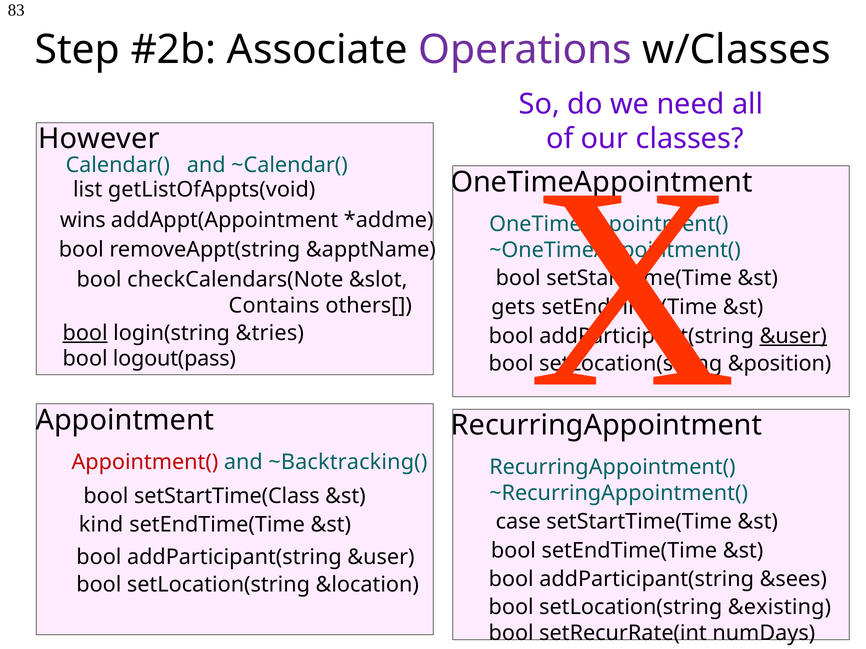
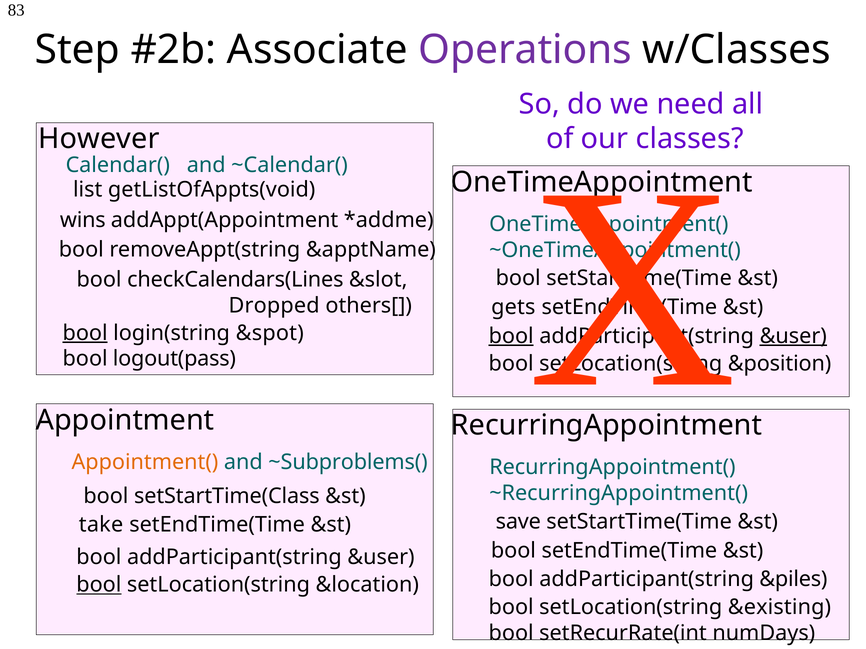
checkCalendars(Note: checkCalendars(Note -> checkCalendars(Lines
Contains: Contains -> Dropped
&tries: &tries -> &spot
bool at (511, 336) underline: none -> present
Appointment( colour: red -> orange
~Backtracking(: ~Backtracking( -> ~Subproblems(
case: case -> save
kind: kind -> take
&sees: &sees -> &piles
bool at (99, 585) underline: none -> present
